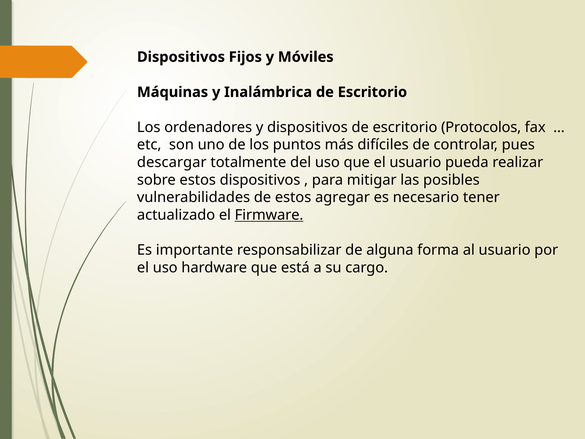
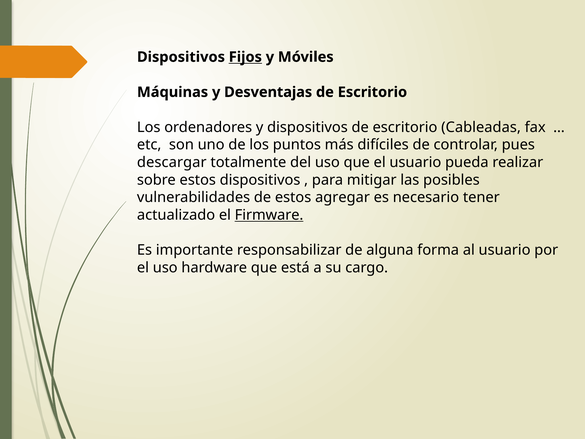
Fijos underline: none -> present
Inalámbrica: Inalámbrica -> Desventajas
Protocolos: Protocolos -> Cableadas
